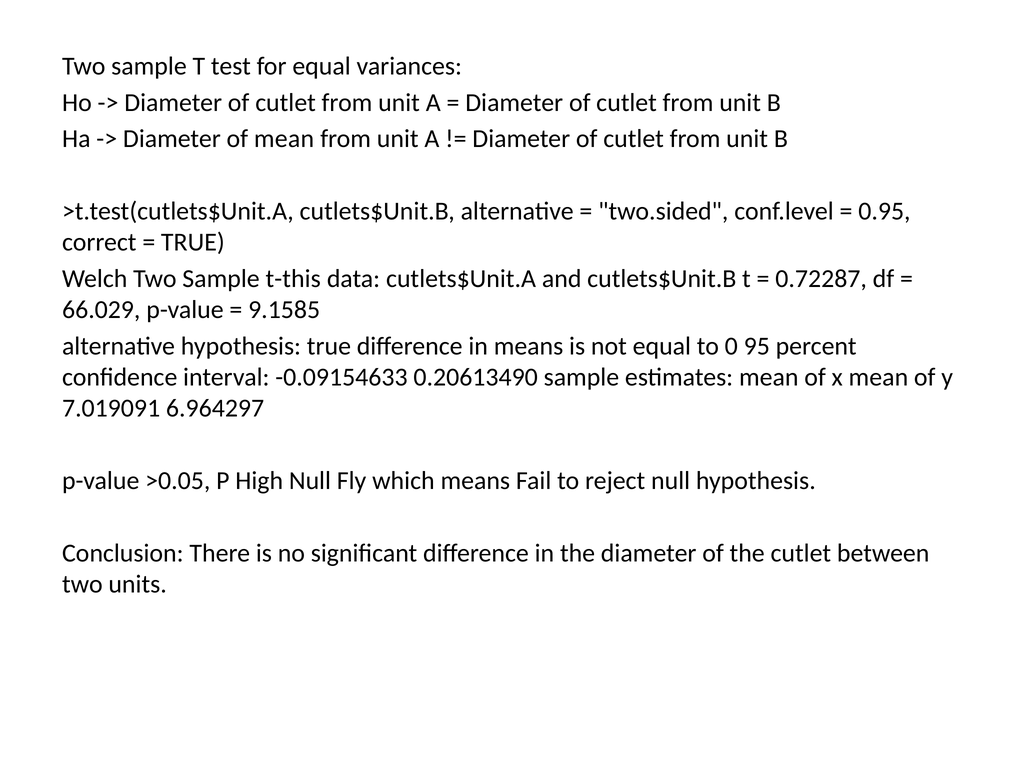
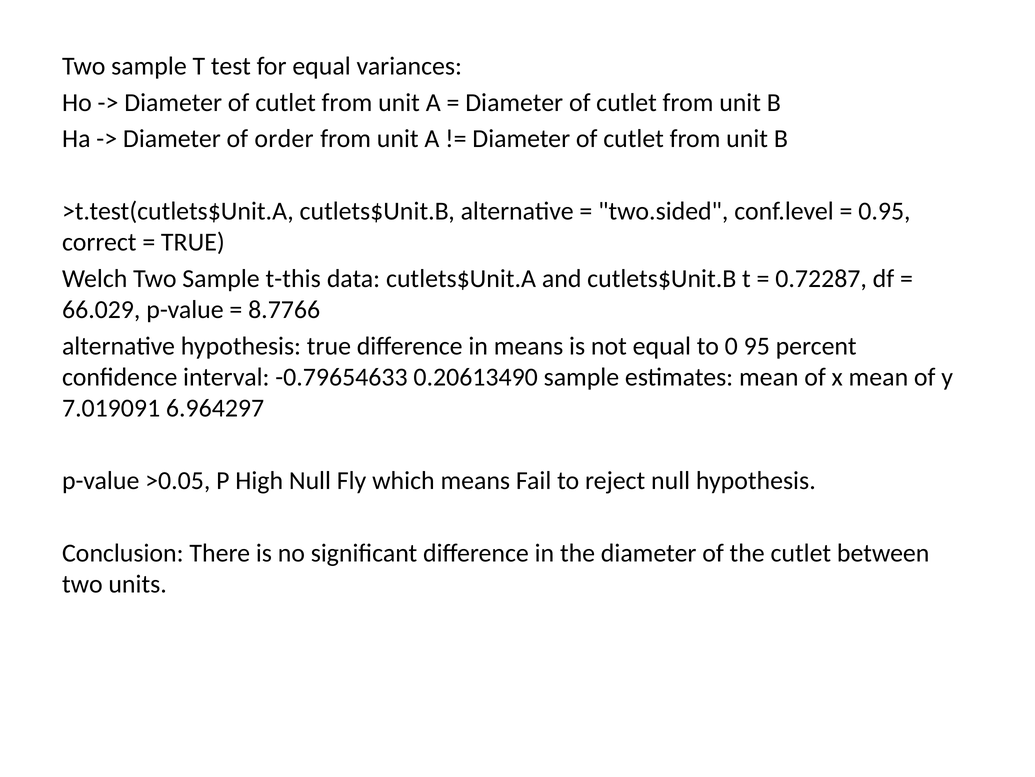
of mean: mean -> order
9.1585: 9.1585 -> 8.7766
-0.09154633: -0.09154633 -> -0.79654633
